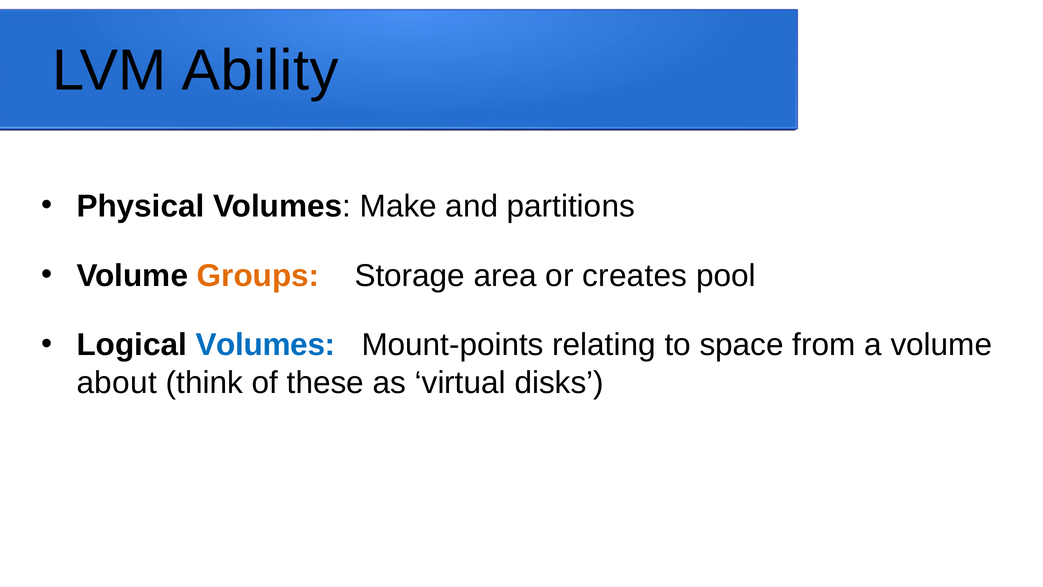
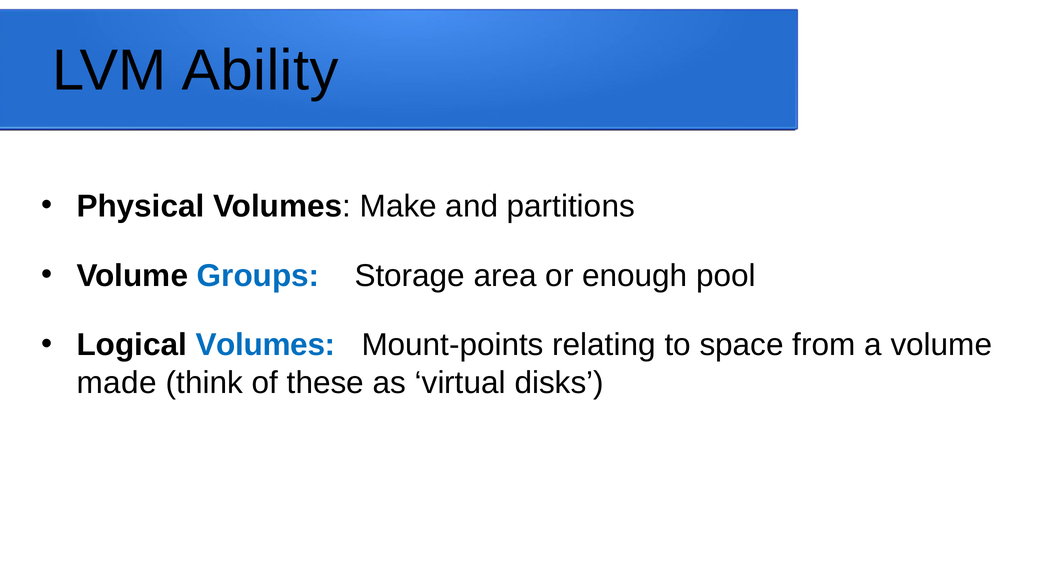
Groups colour: orange -> blue
creates: creates -> enough
about: about -> made
